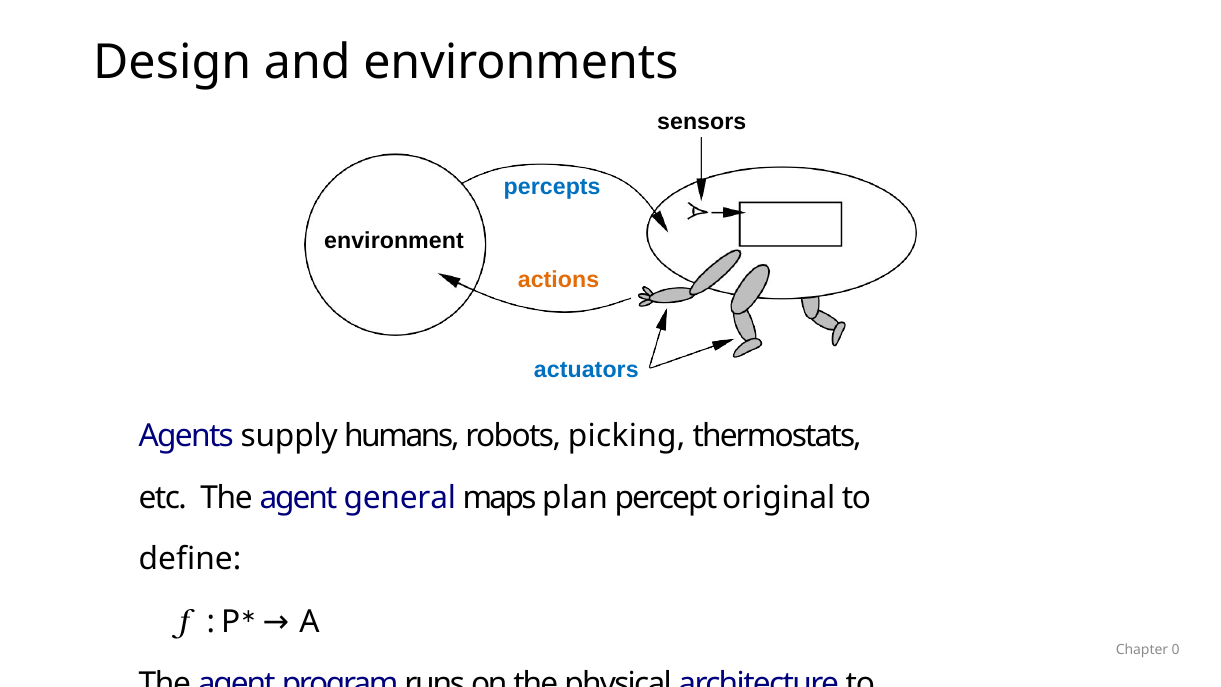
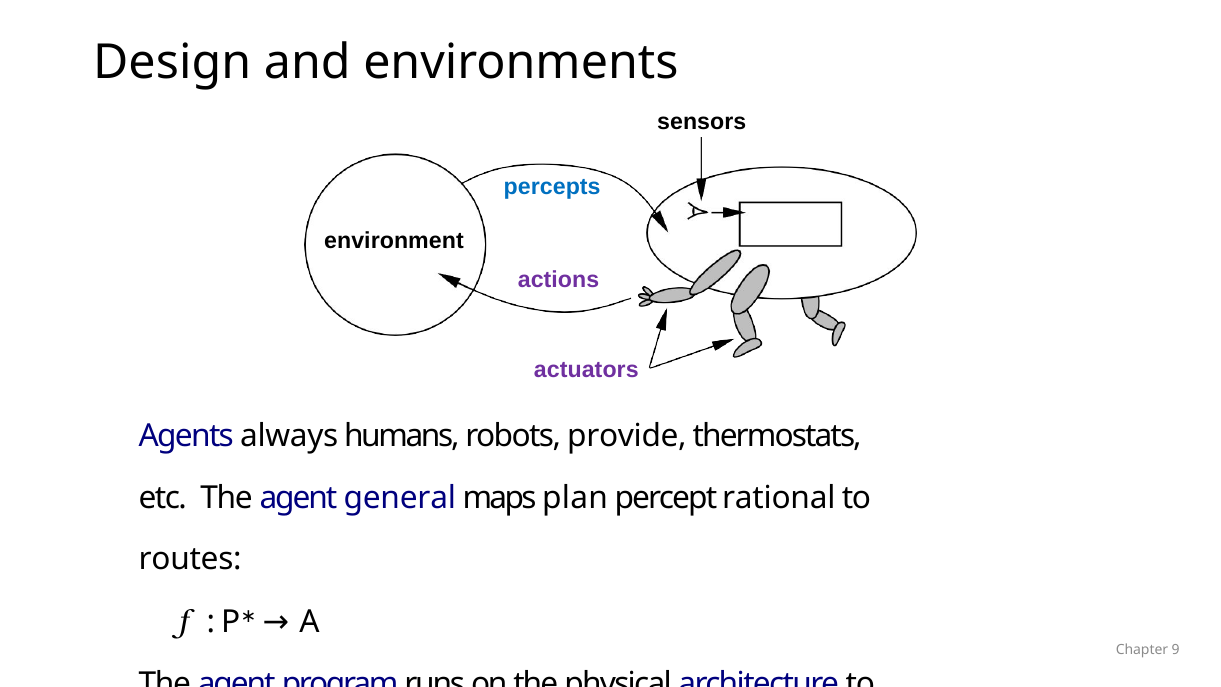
actions colour: orange -> purple
actuators colour: blue -> purple
supply: supply -> always
picking: picking -> provide
original: original -> rational
define: define -> routes
0: 0 -> 9
